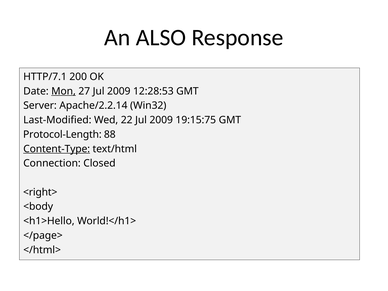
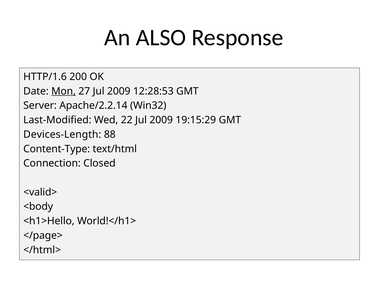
HTTP/7.1: HTTP/7.1 -> HTTP/1.6
19:15:75: 19:15:75 -> 19:15:29
Protocol-Length: Protocol-Length -> Devices-Length
Content-Type underline: present -> none
<right>: <right> -> <valid>
